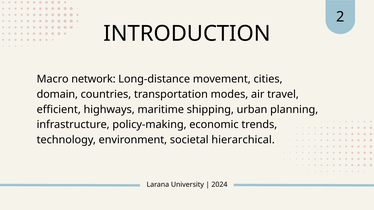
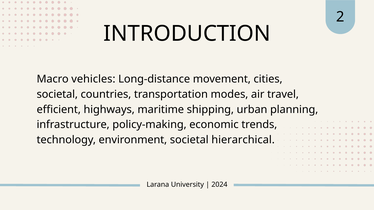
network: network -> vehicles
domain at (57, 94): domain -> societal
